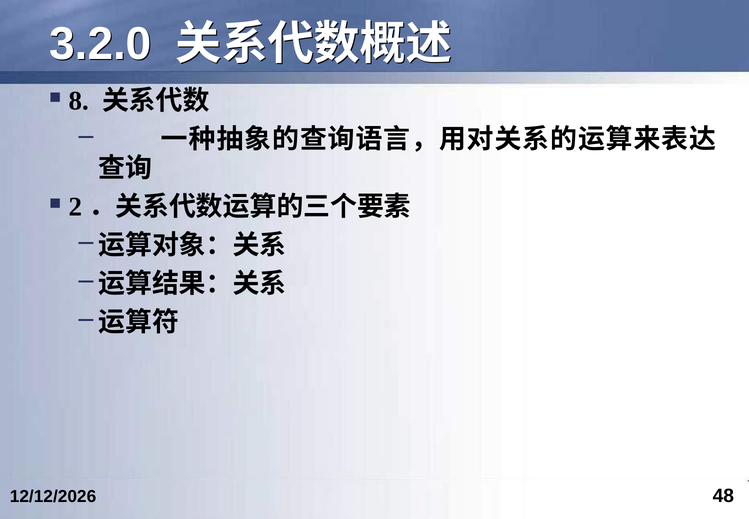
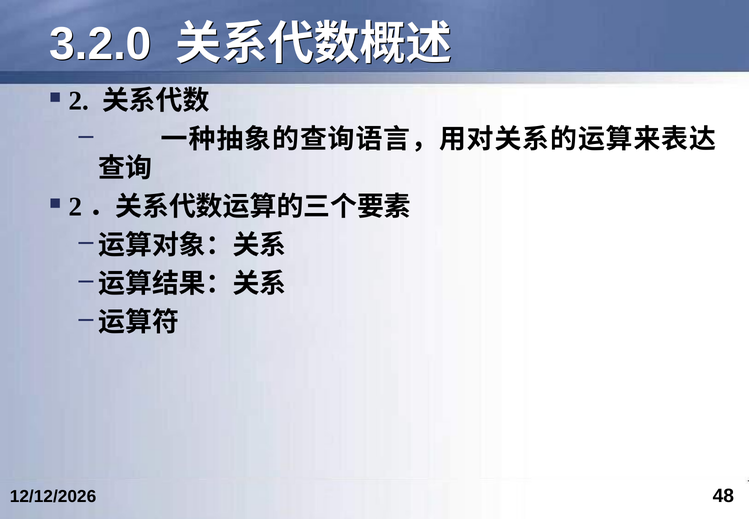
8 at (79, 101): 8 -> 2
